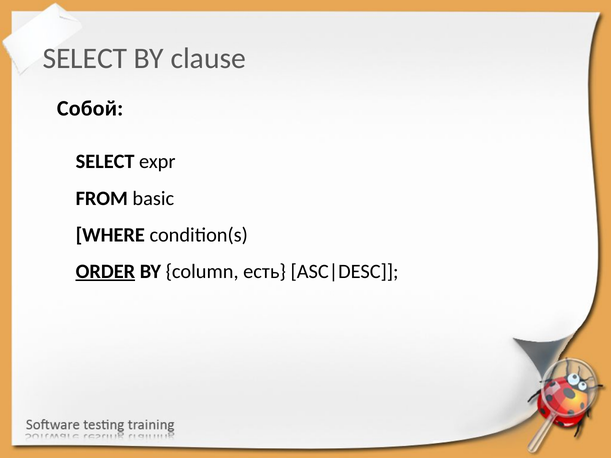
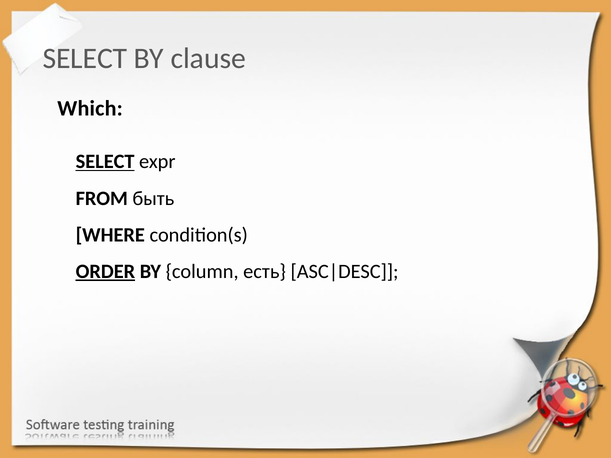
Собой: Собой -> Which
SELECT at (105, 162) underline: none -> present
basic: basic -> быть
